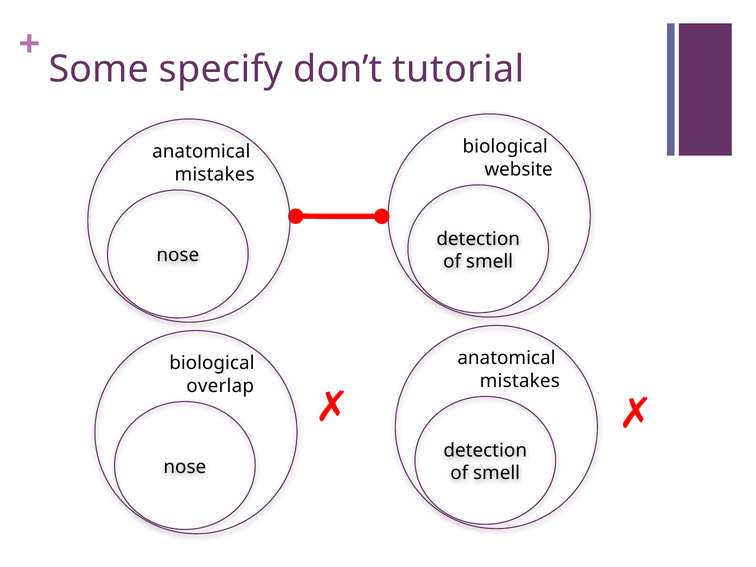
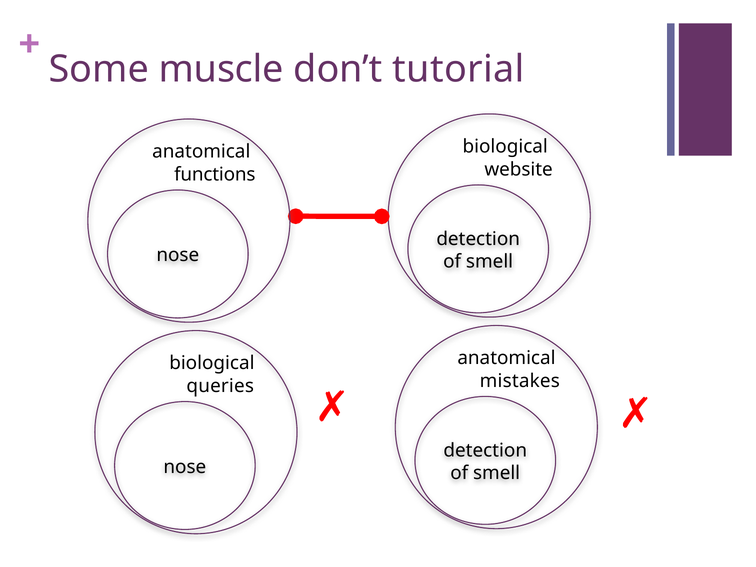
specify: specify -> muscle
mistakes at (215, 174): mistakes -> functions
overlap: overlap -> queries
